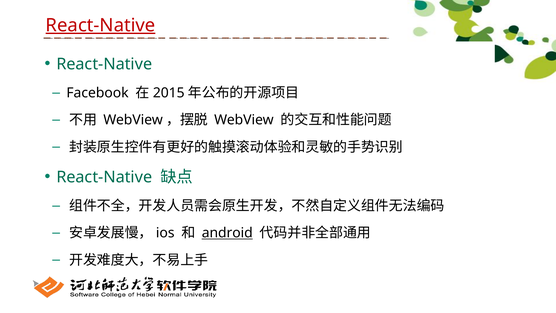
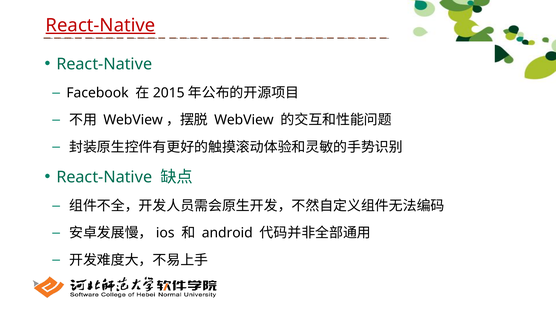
android underline: present -> none
